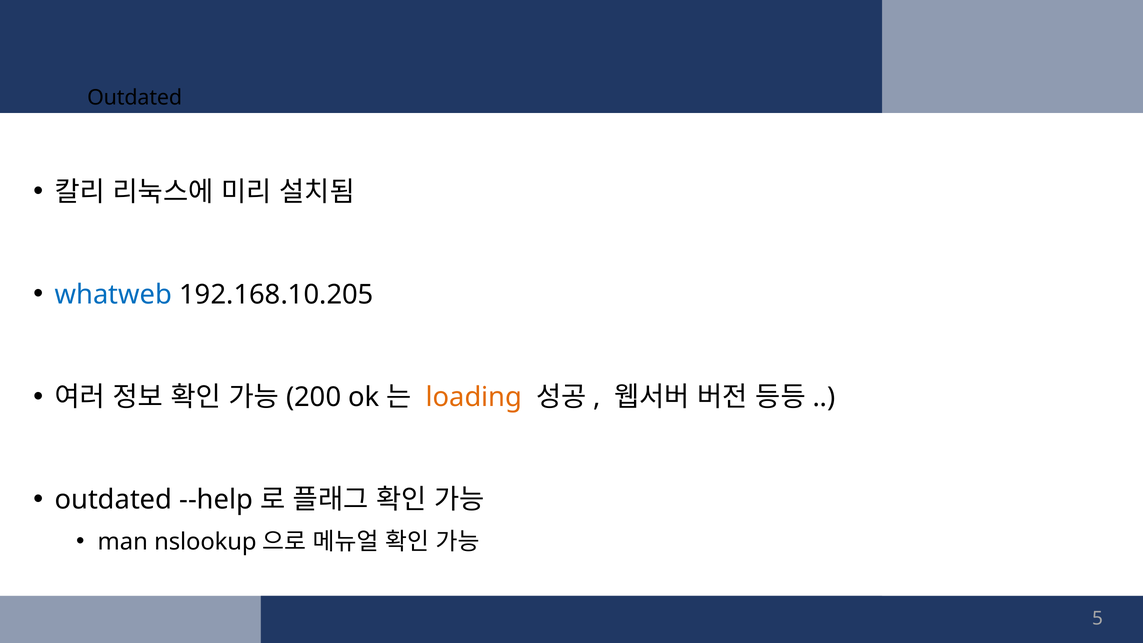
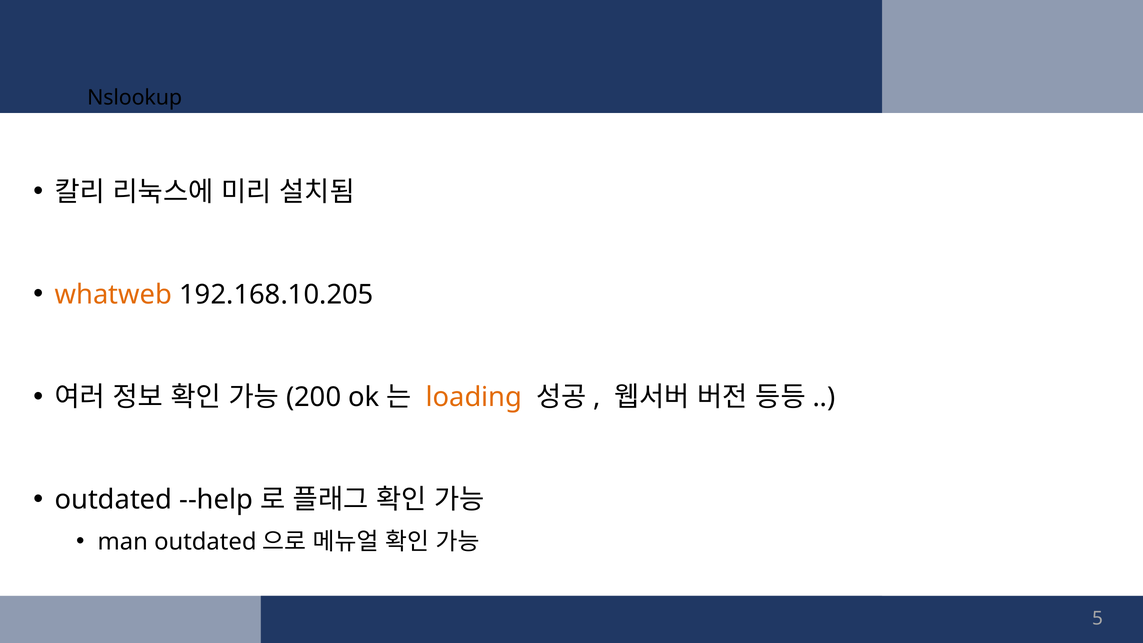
Outdated at (135, 98): Outdated -> Nslookup
whatweb colour: blue -> orange
man nslookup: nslookup -> outdated
